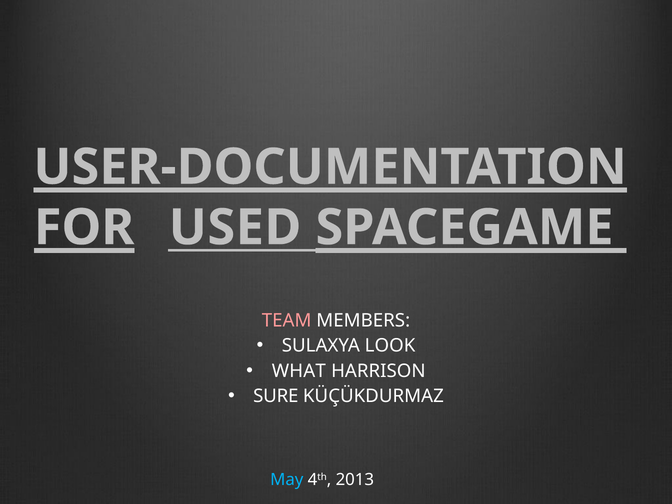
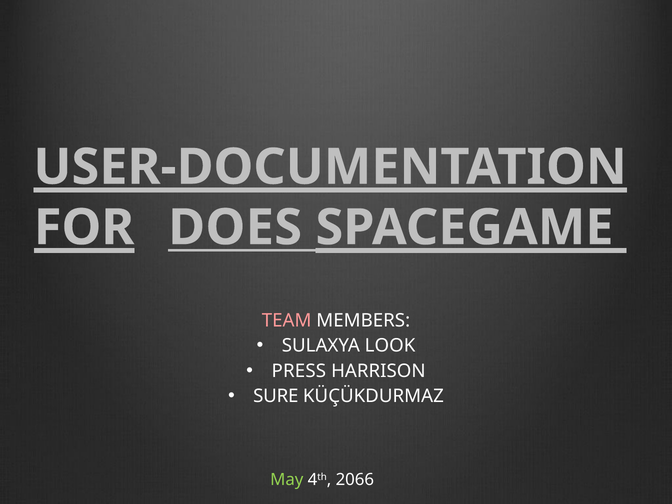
USED: USED -> DOES
WHAT: WHAT -> PRESS
May colour: light blue -> light green
2013: 2013 -> 2066
